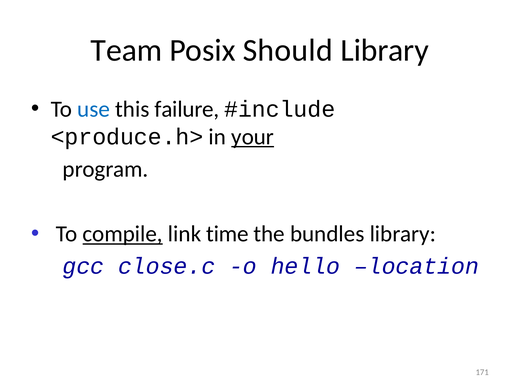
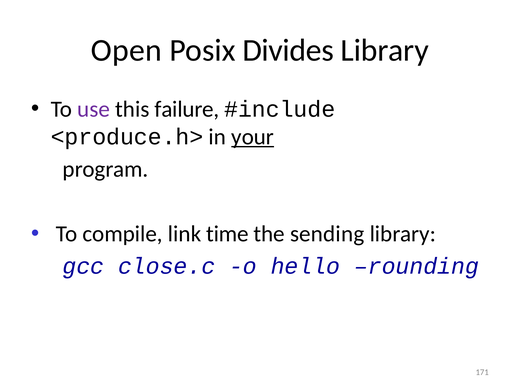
Team: Team -> Open
Should: Should -> Divides
use colour: blue -> purple
compile underline: present -> none
bundles: bundles -> sending
location: location -> rounding
